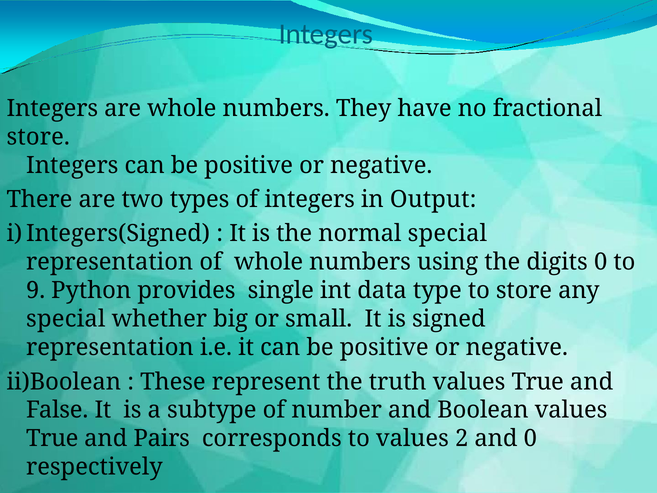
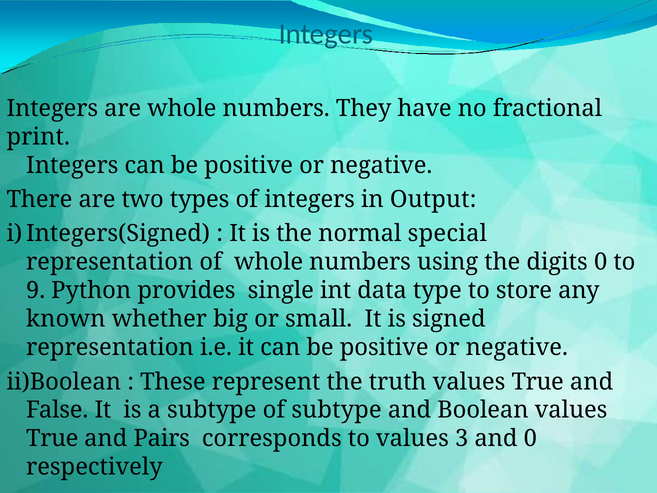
store at (38, 137): store -> print
special at (66, 319): special -> known
of number: number -> subtype
2: 2 -> 3
